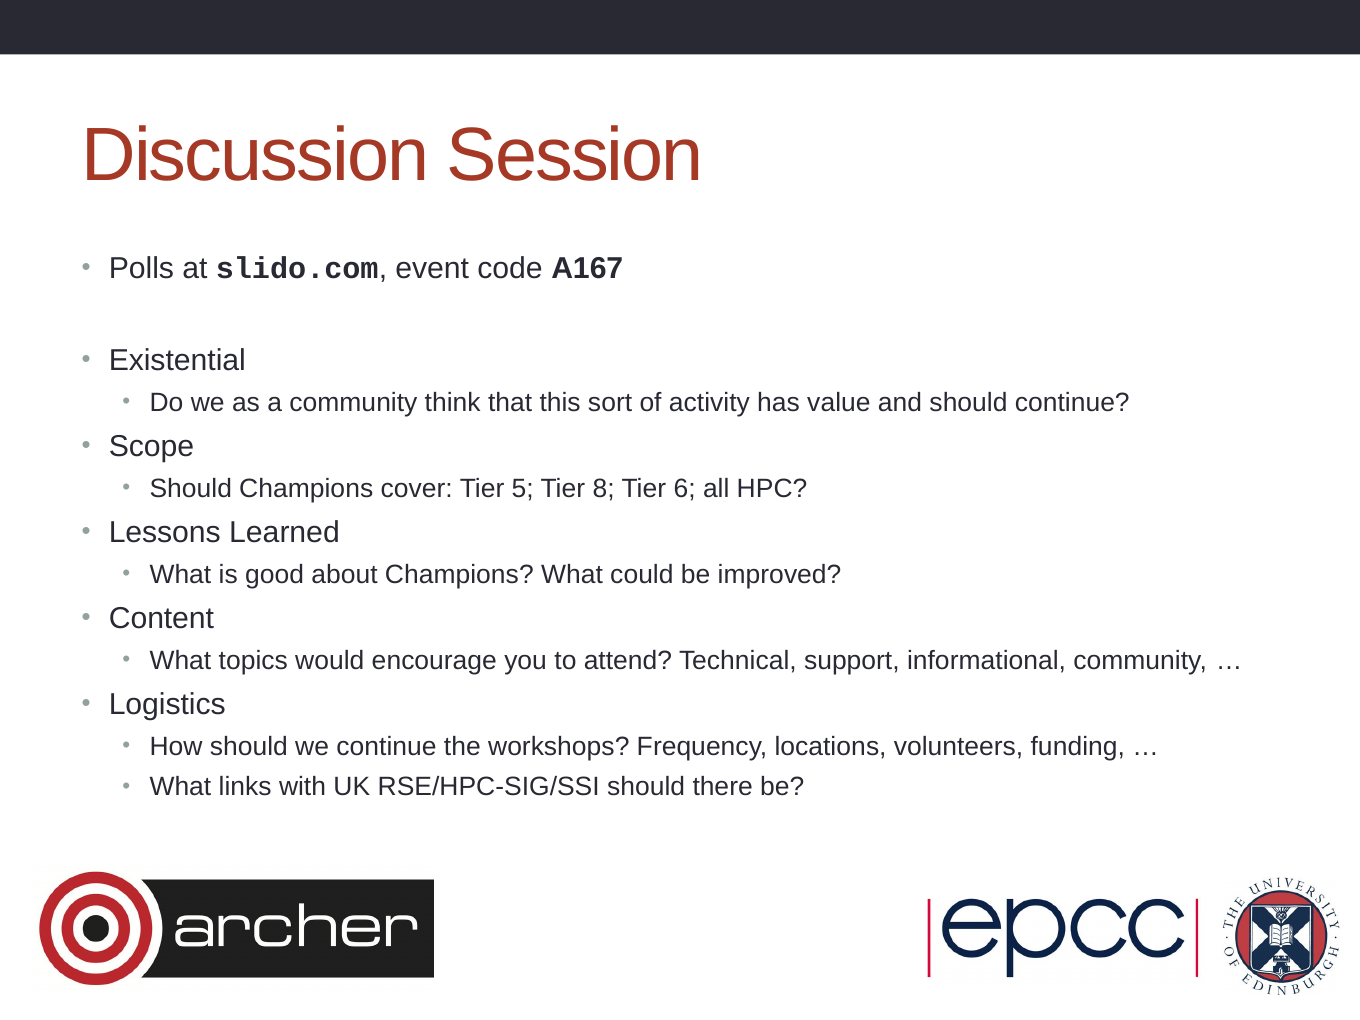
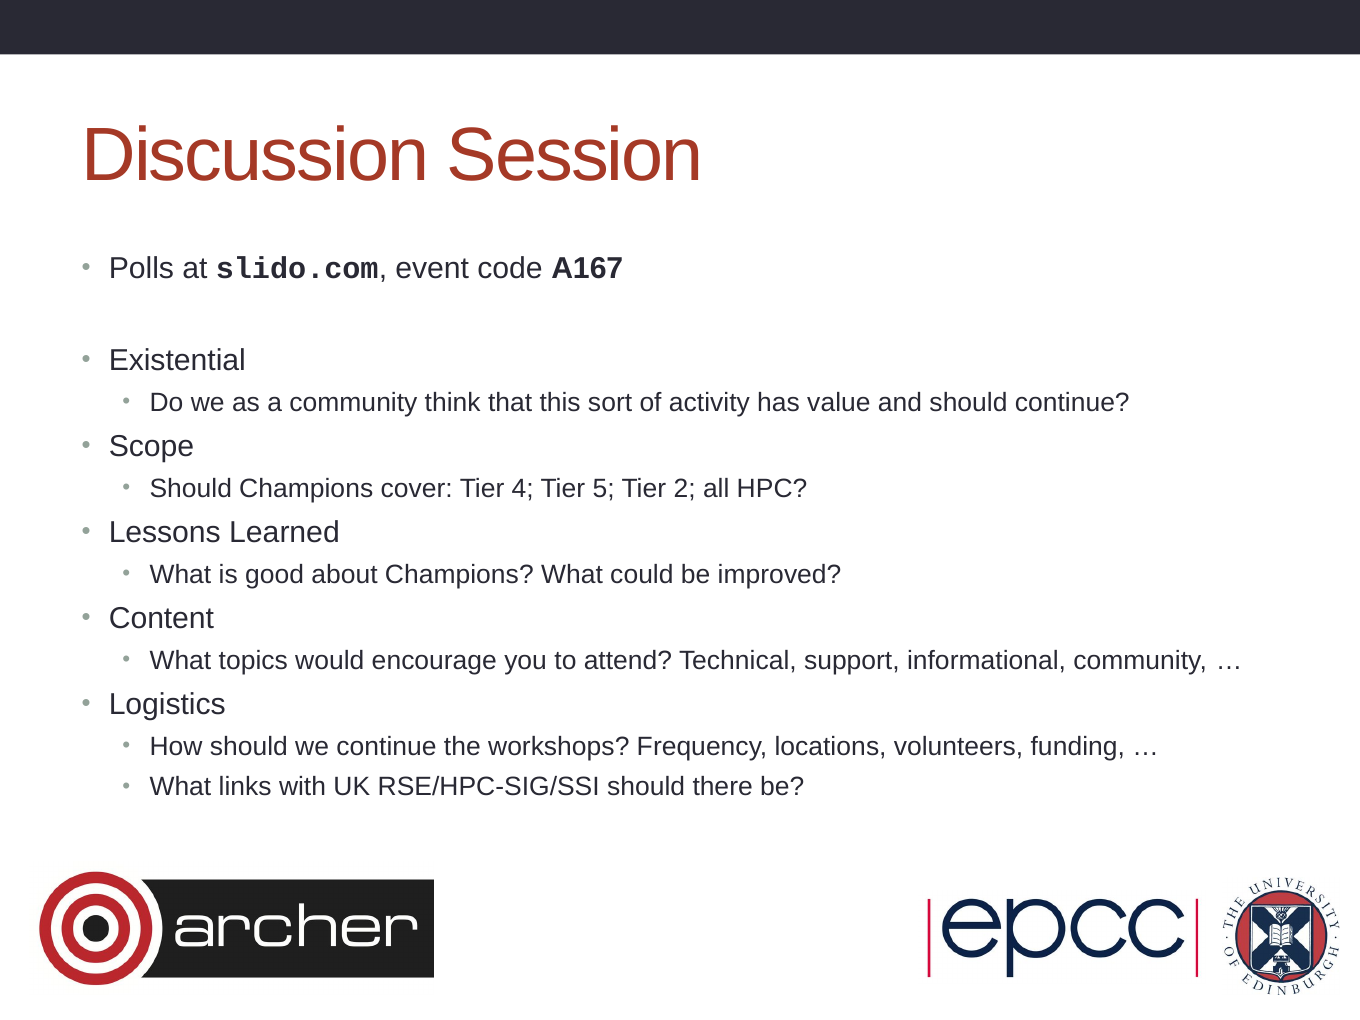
5: 5 -> 4
8: 8 -> 5
6: 6 -> 2
